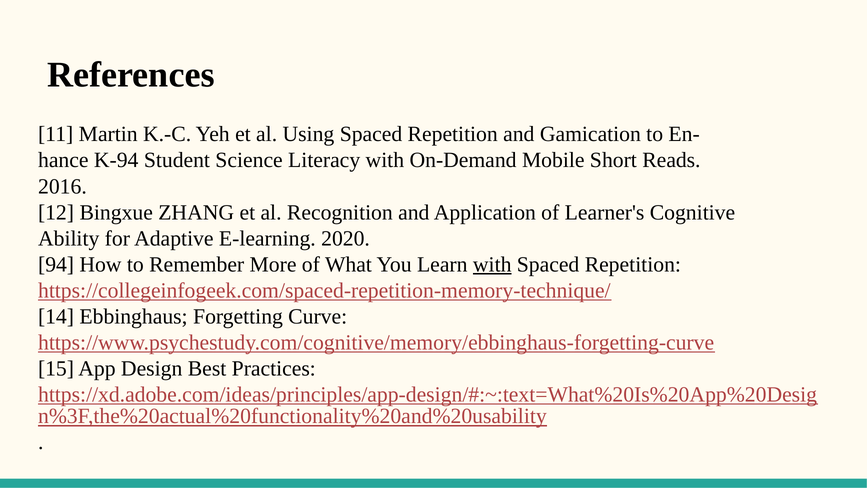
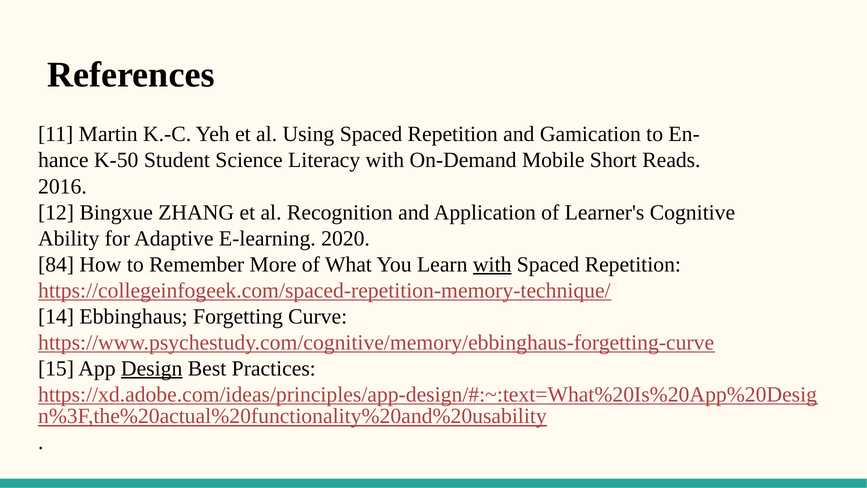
K-94: K-94 -> K-50
94: 94 -> 84
Design underline: none -> present
